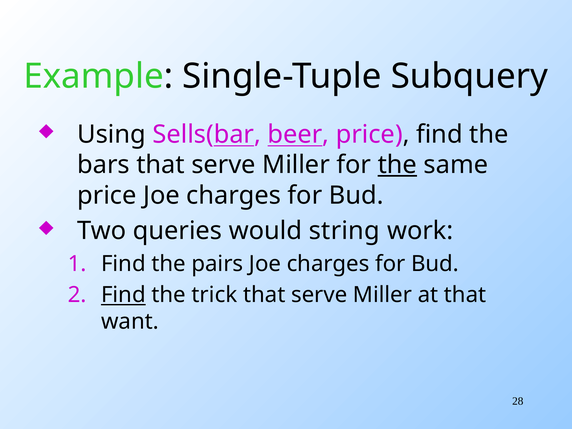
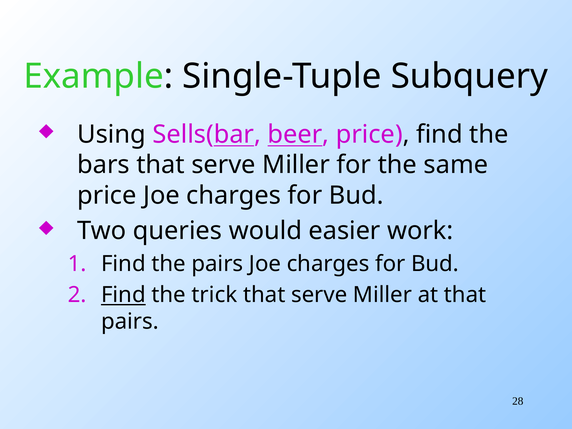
the at (397, 165) underline: present -> none
string: string -> easier
want at (130, 322): want -> pairs
